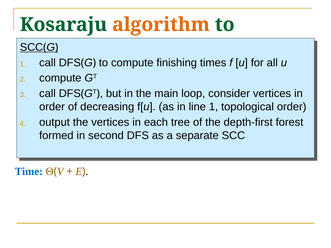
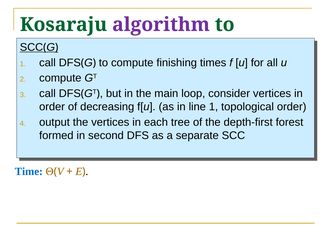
algorithm colour: orange -> purple
